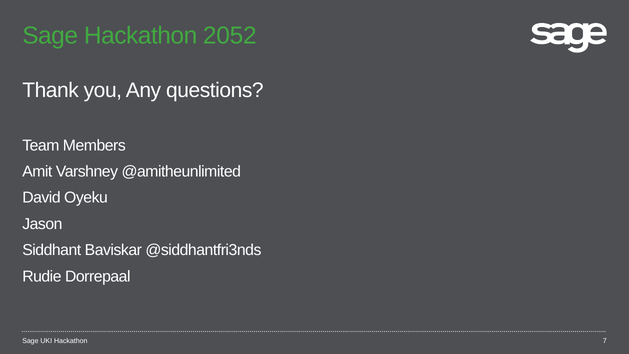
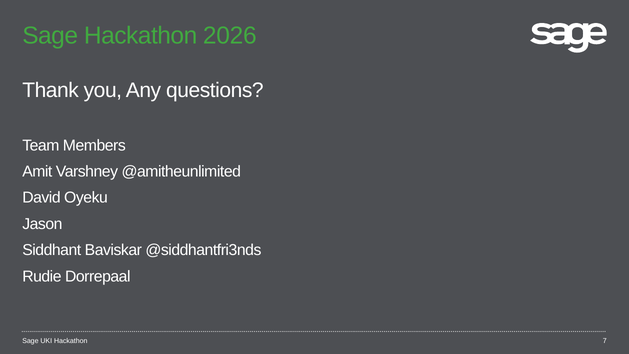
2052: 2052 -> 2026
